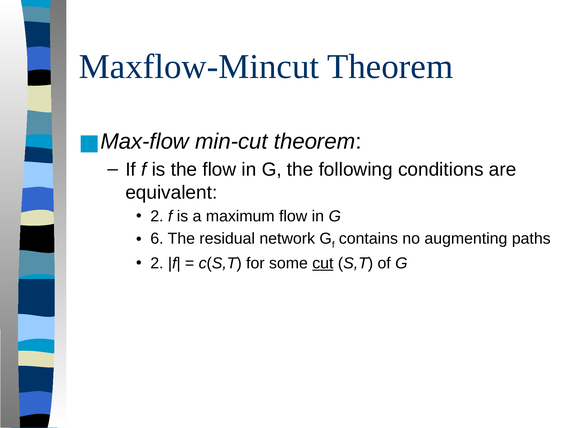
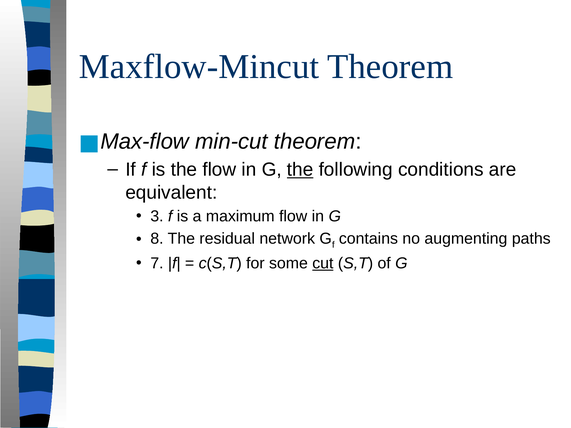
the at (300, 170) underline: none -> present
2 at (157, 217): 2 -> 3
6: 6 -> 8
2 at (157, 264): 2 -> 7
